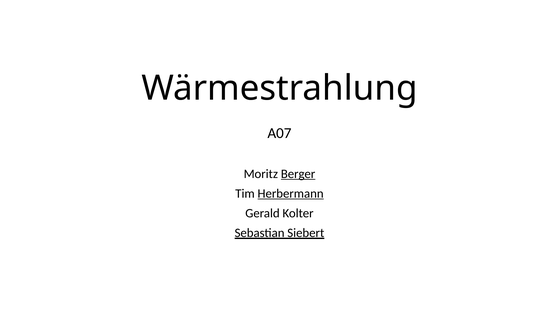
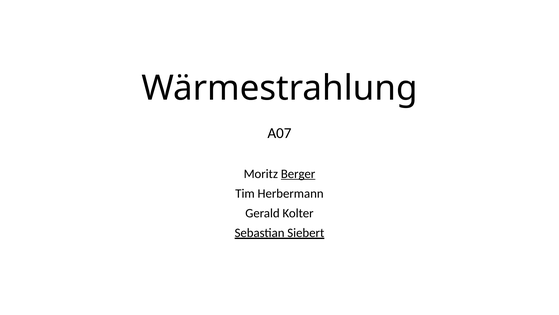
Herbermann underline: present -> none
